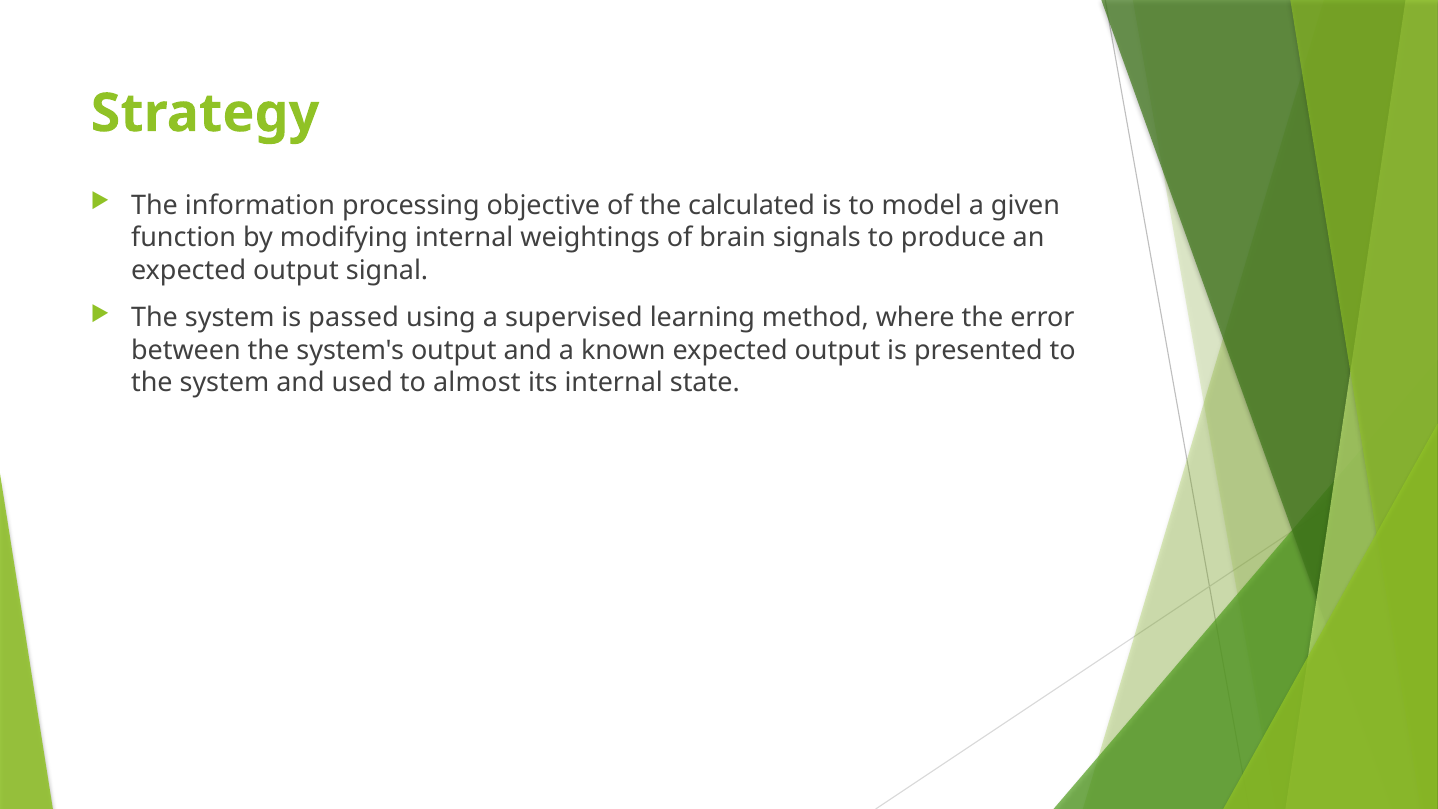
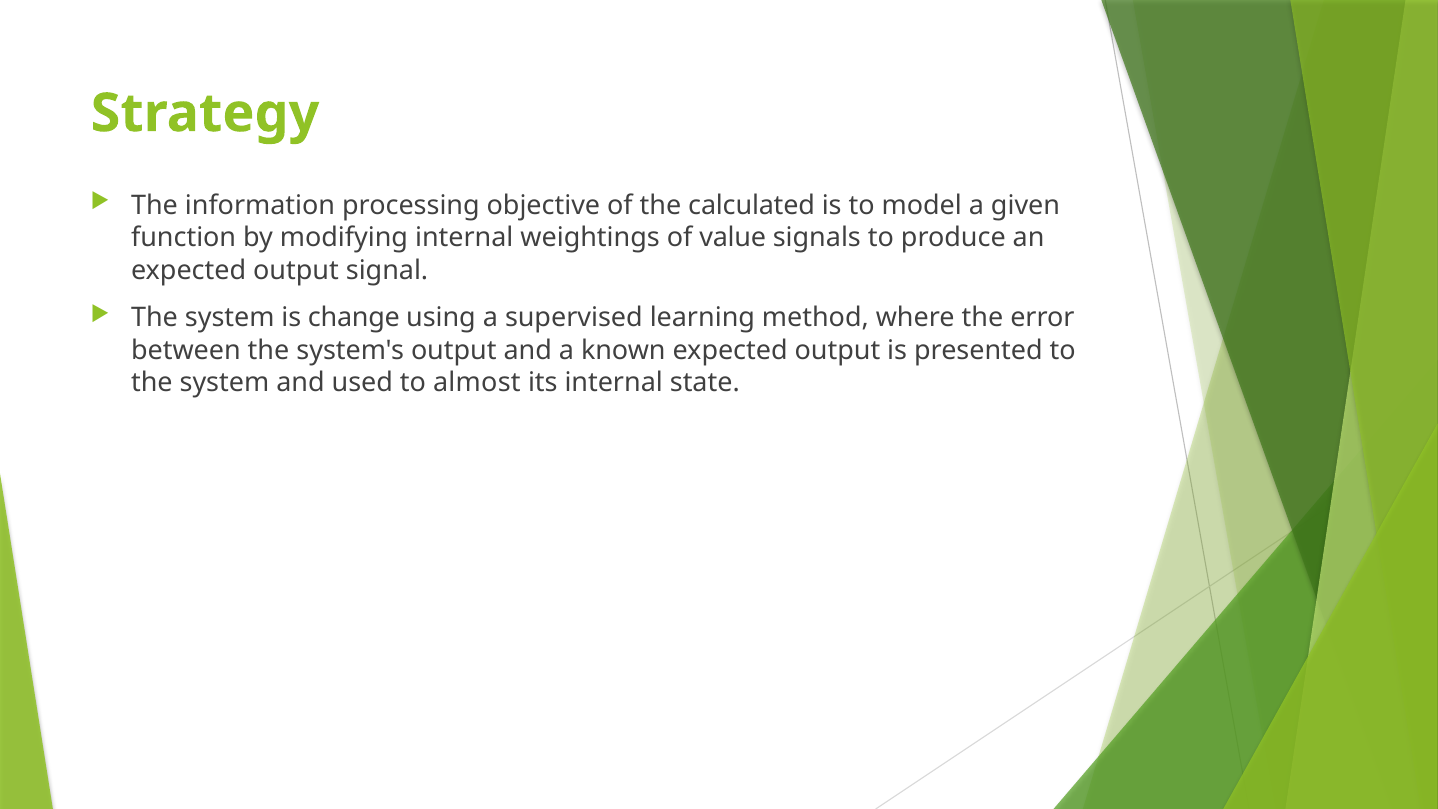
brain: brain -> value
passed: passed -> change
